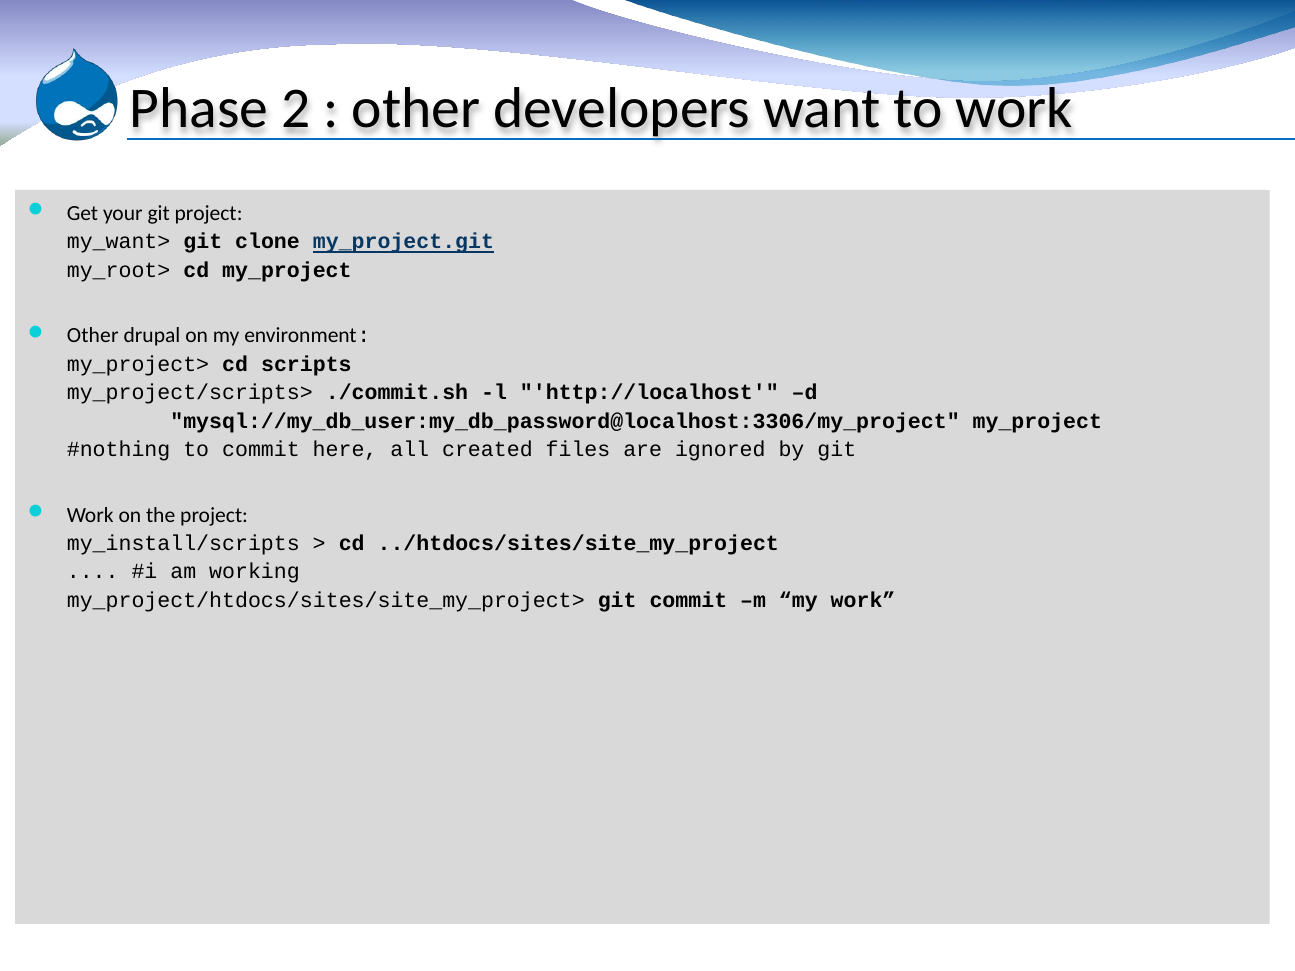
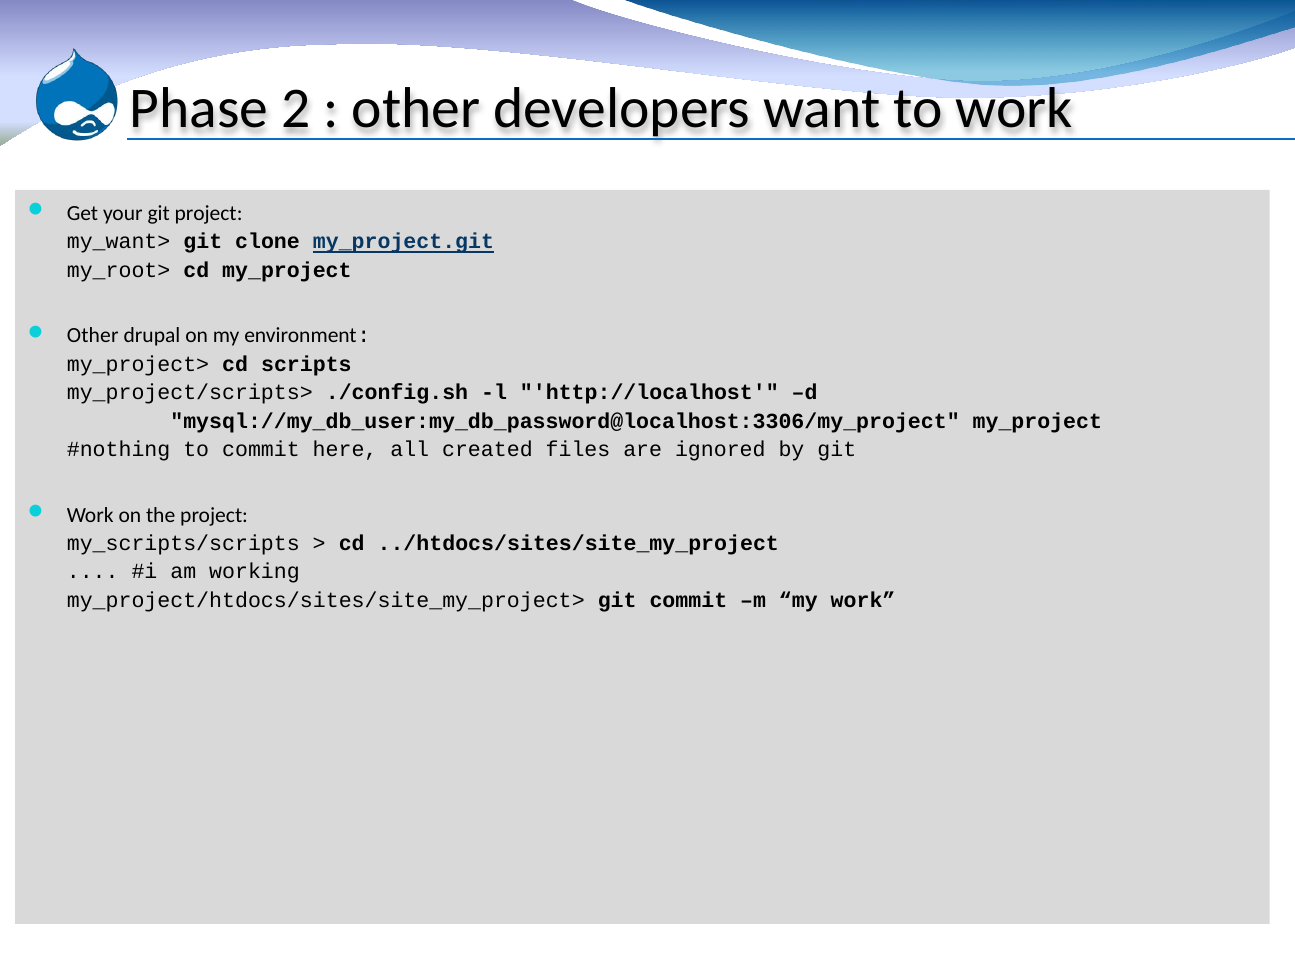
./commit.sh: ./commit.sh -> ./config.sh
my_install/scripts: my_install/scripts -> my_scripts/scripts
